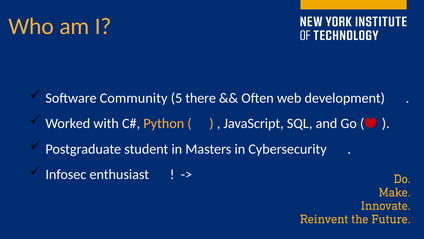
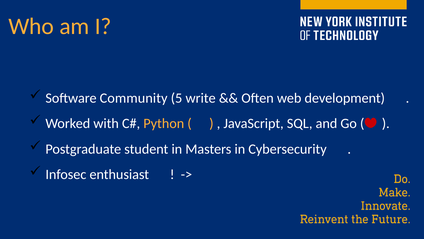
there: there -> write
